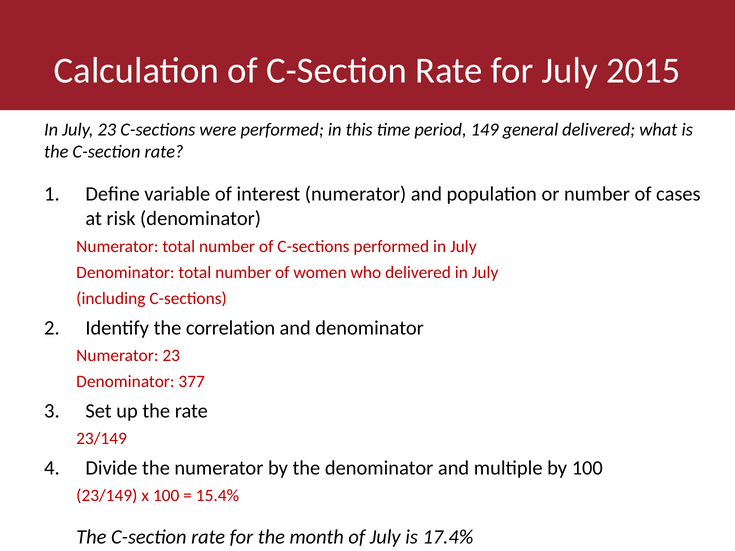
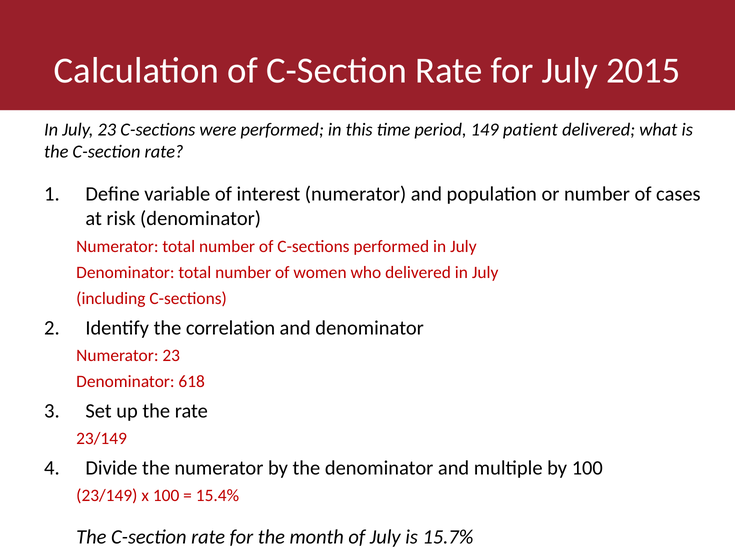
general: general -> patient
377: 377 -> 618
17.4%: 17.4% -> 15.7%
